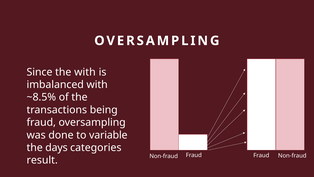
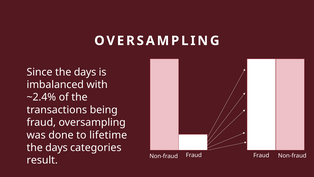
Since the with: with -> days
~8.5%: ~8.5% -> ~2.4%
variable: variable -> lifetime
